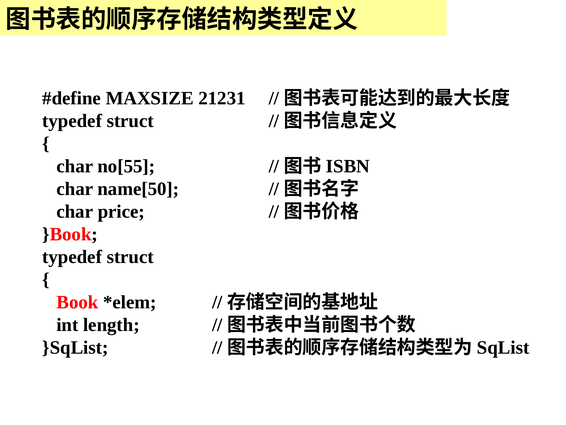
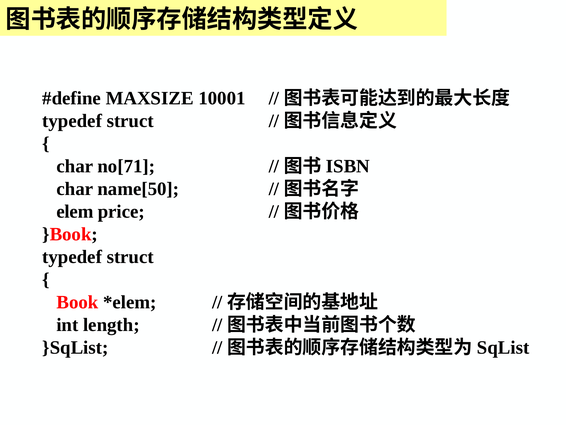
21231: 21231 -> 10001
no[55: no[55 -> no[71
char at (75, 211): char -> elem
